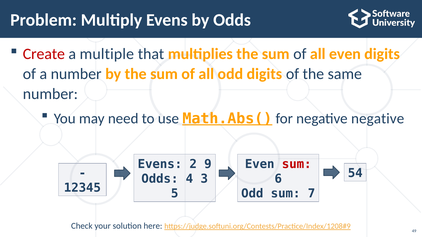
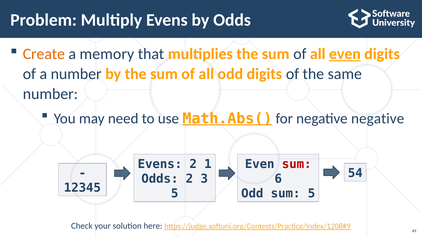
Create colour: red -> orange
multiple: multiple -> memory
even at (345, 54) underline: none -> present
9: 9 -> 1
Odds 4: 4 -> 2
sum 7: 7 -> 5
